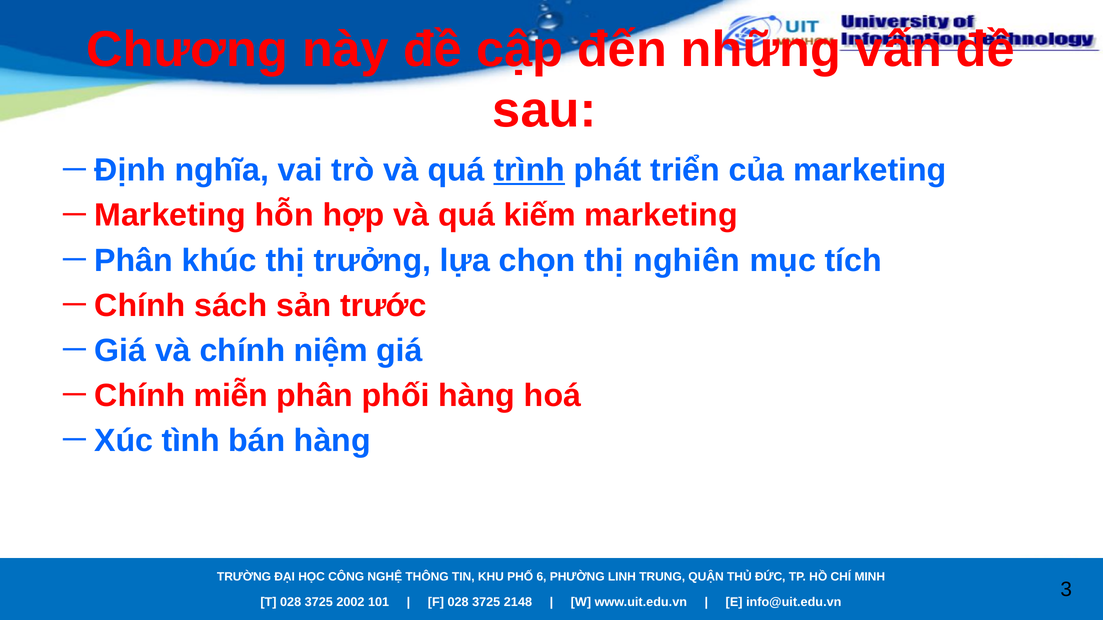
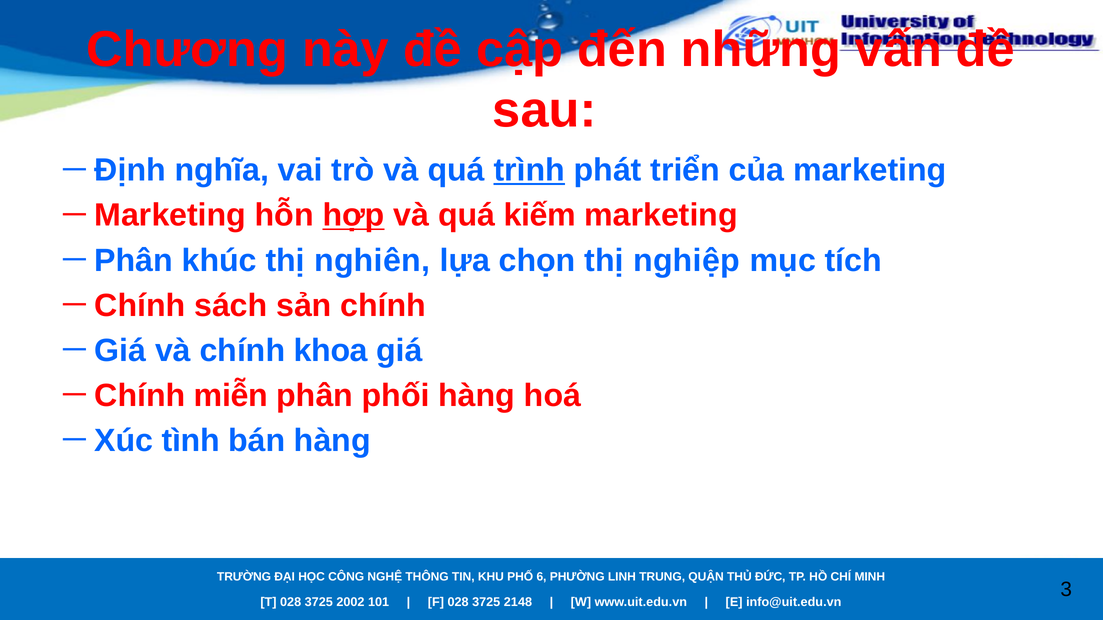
hợp underline: none -> present
trưởng: trưởng -> nghiên
nghiên: nghiên -> nghiệp
sản trước: trước -> chính
niệm: niệm -> khoa
